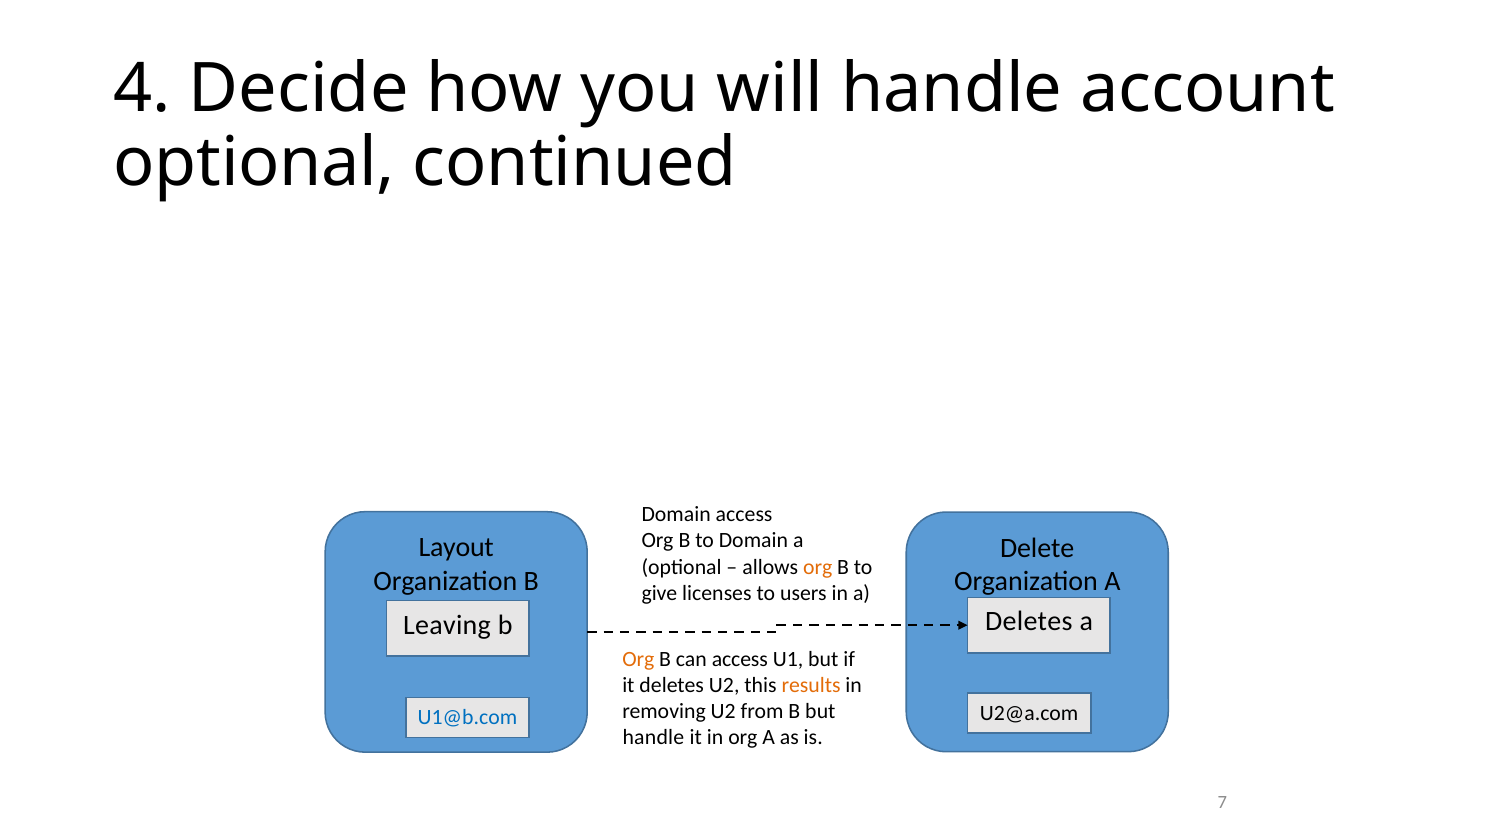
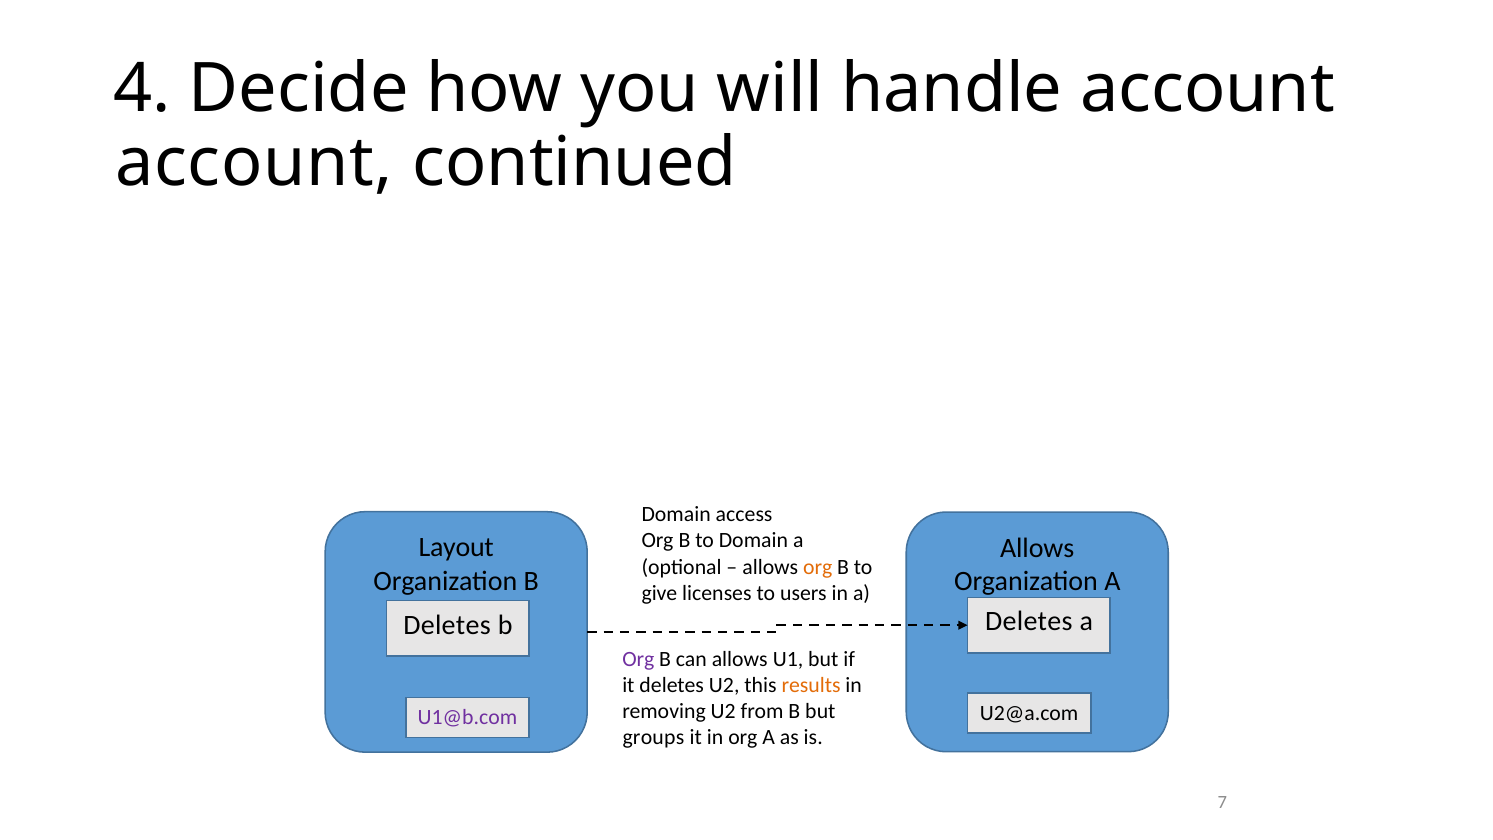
optional at (255, 162): optional -> account
Delete at (1037, 548): Delete -> Allows
Leaving at (447, 625): Leaving -> Deletes
Org at (638, 659) colour: orange -> purple
can access: access -> allows
U1@b.com colour: blue -> purple
handle at (653, 737): handle -> groups
